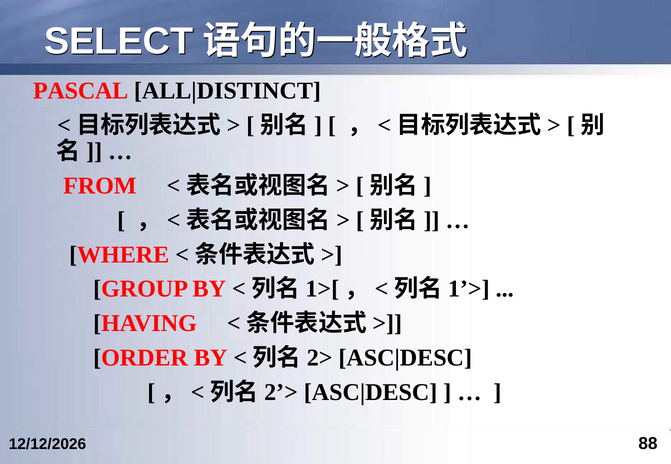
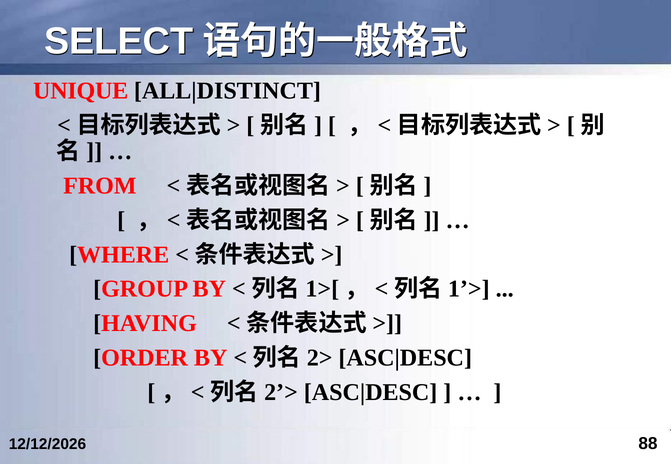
PASCAL: PASCAL -> UNIQUE
